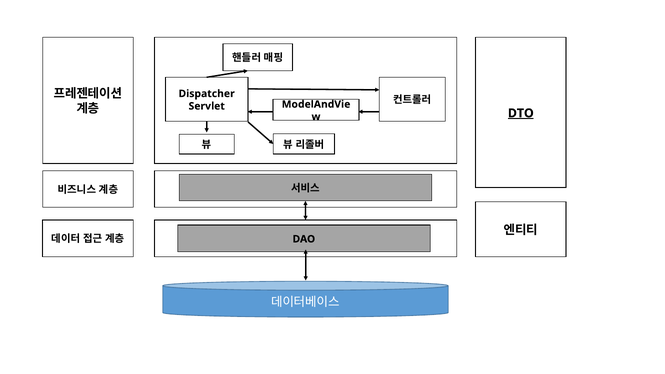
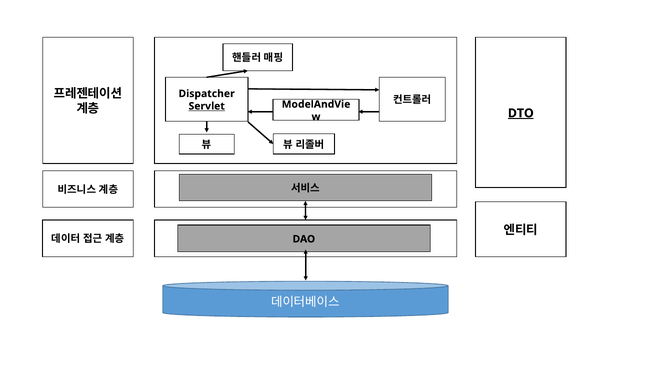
Servlet underline: none -> present
